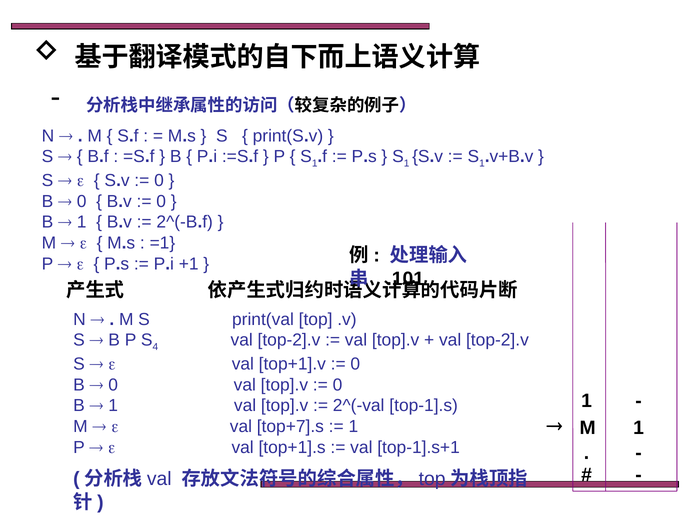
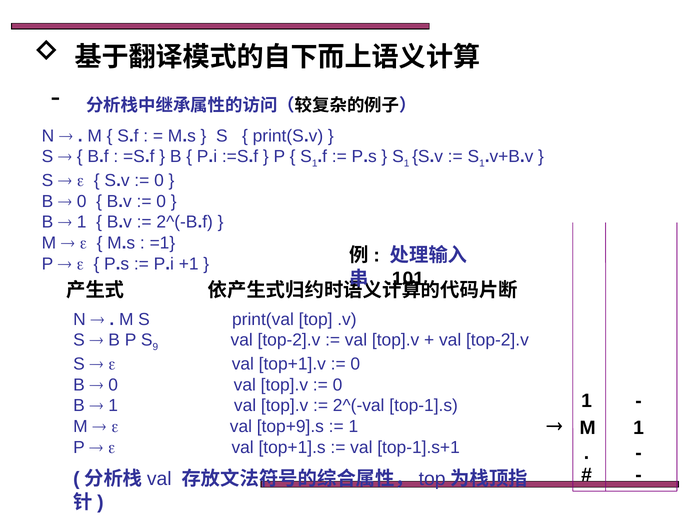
4: 4 -> 9
top+7].s: top+7].s -> top+9].s
